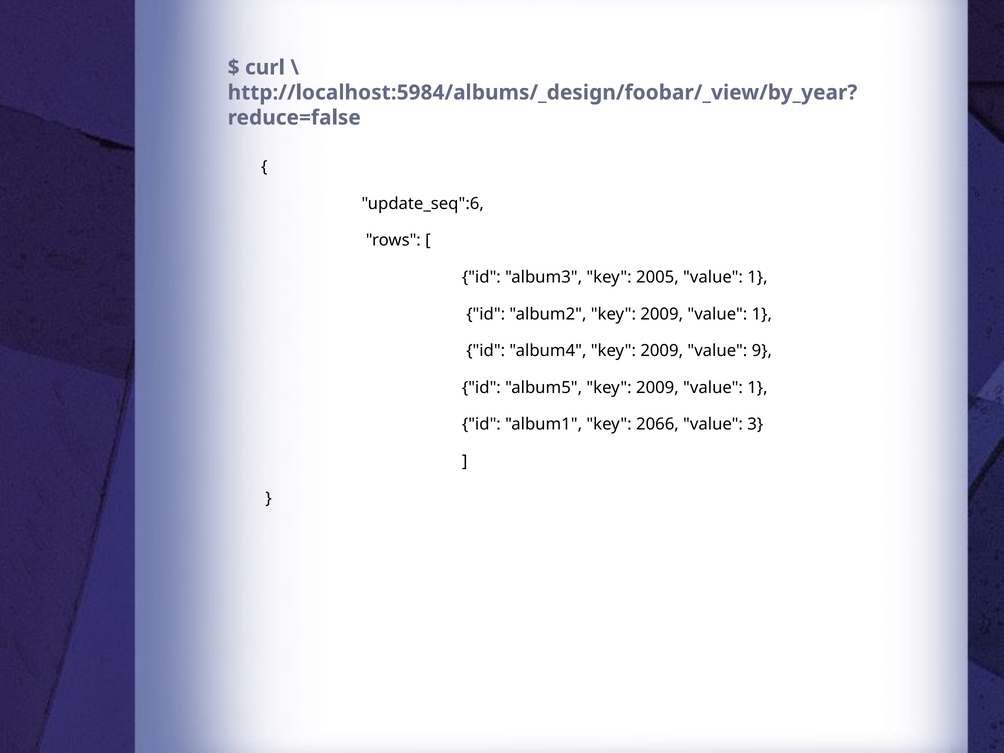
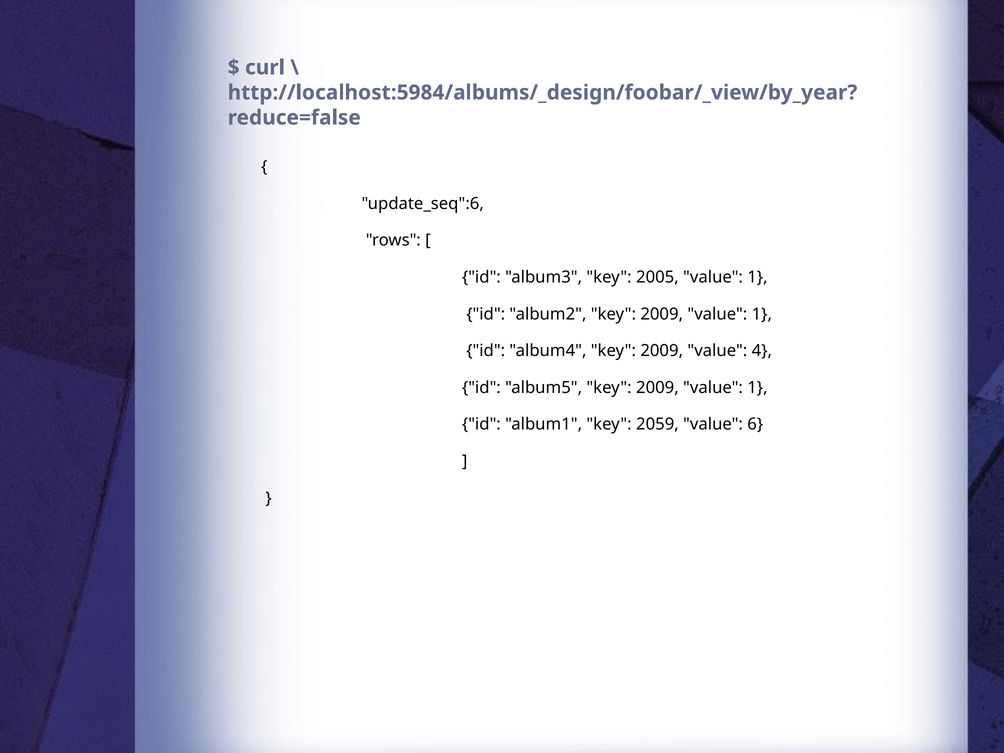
9: 9 -> 4
2066: 2066 -> 2059
3: 3 -> 6
